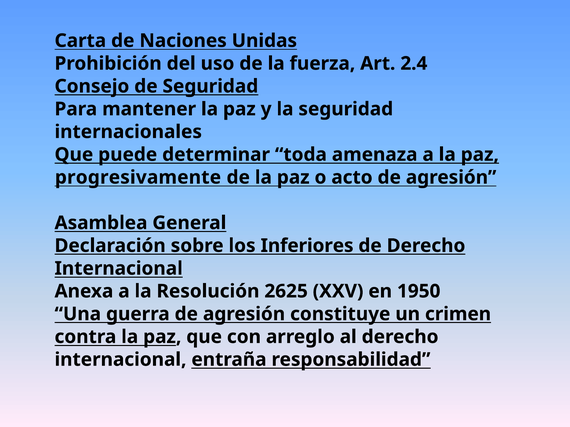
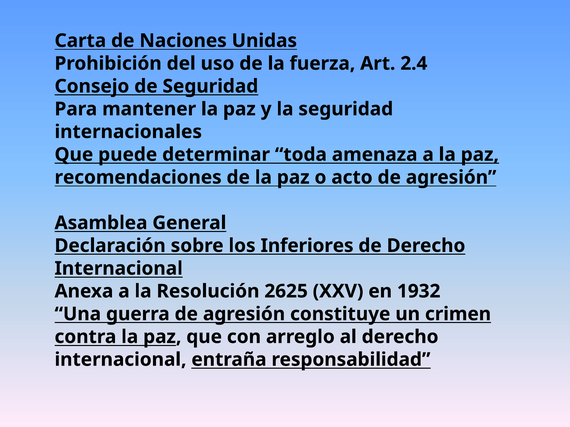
progresivamente: progresivamente -> recomendaciones
1950: 1950 -> 1932
